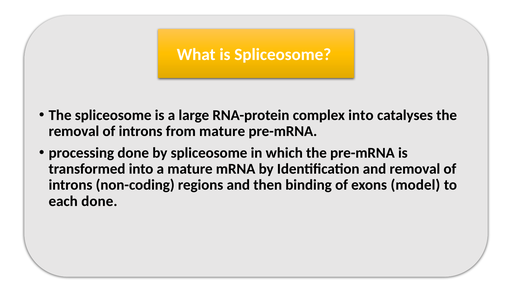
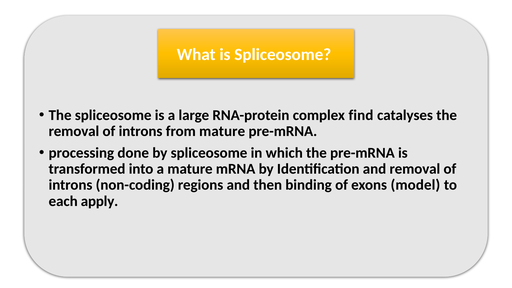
complex into: into -> find
each done: done -> apply
